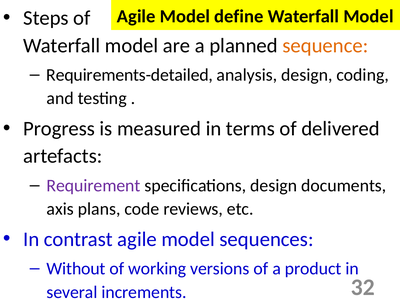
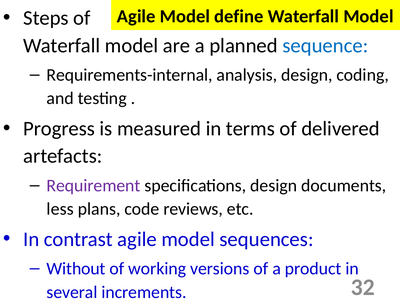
sequence colour: orange -> blue
Requirements-detailed: Requirements-detailed -> Requirements-internal
axis: axis -> less
